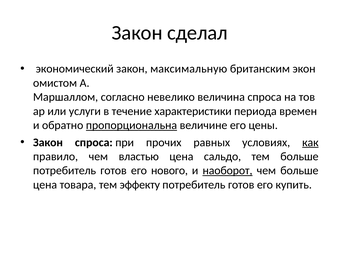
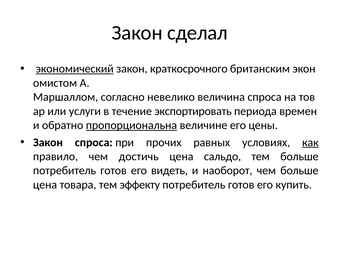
экономический underline: none -> present
максимальную: максимальную -> краткосрочного
характеристики: характеристики -> экспортировать
властью: властью -> достичь
нового: нового -> видеть
наоборот underline: present -> none
